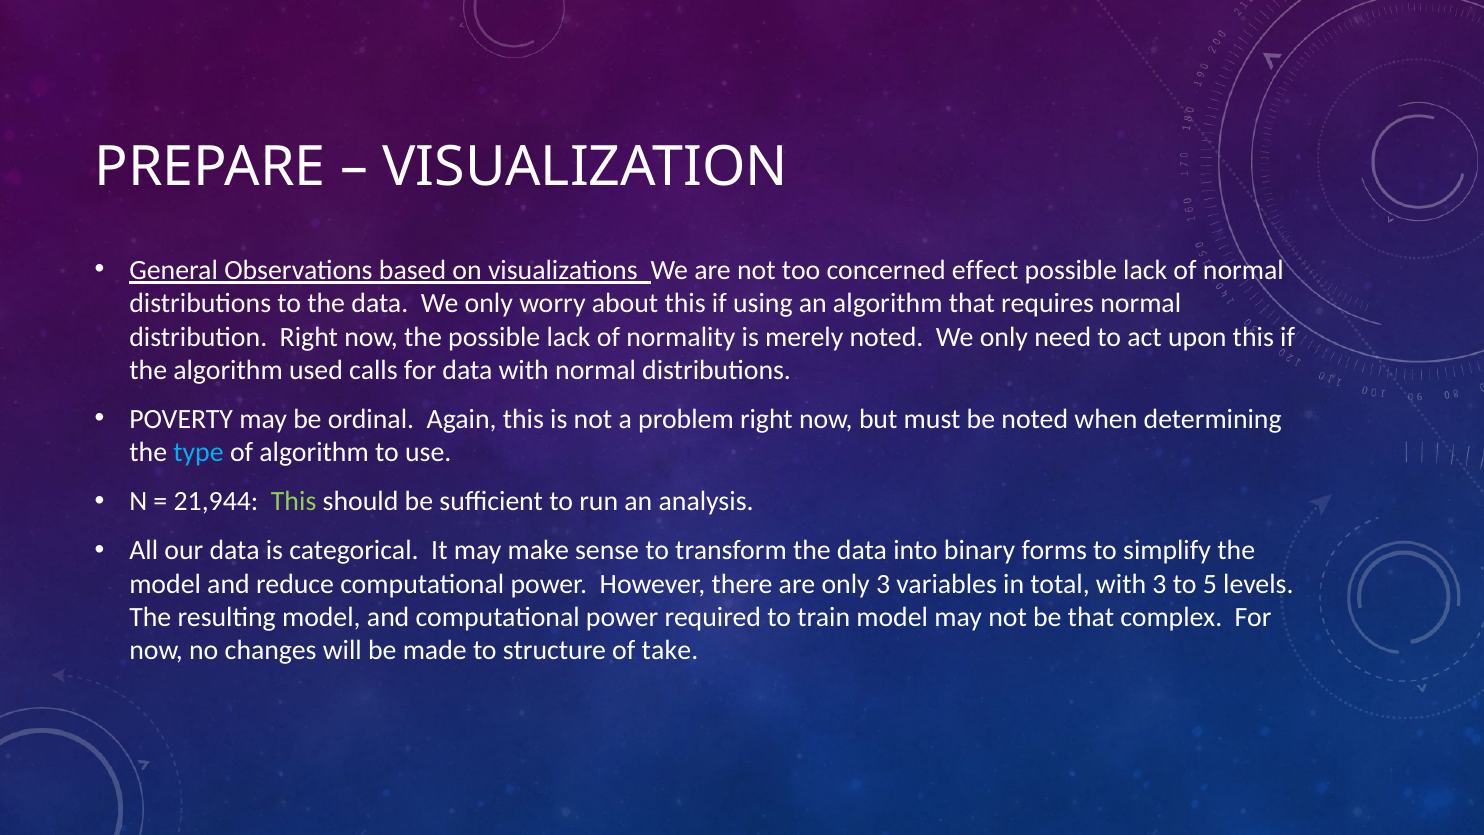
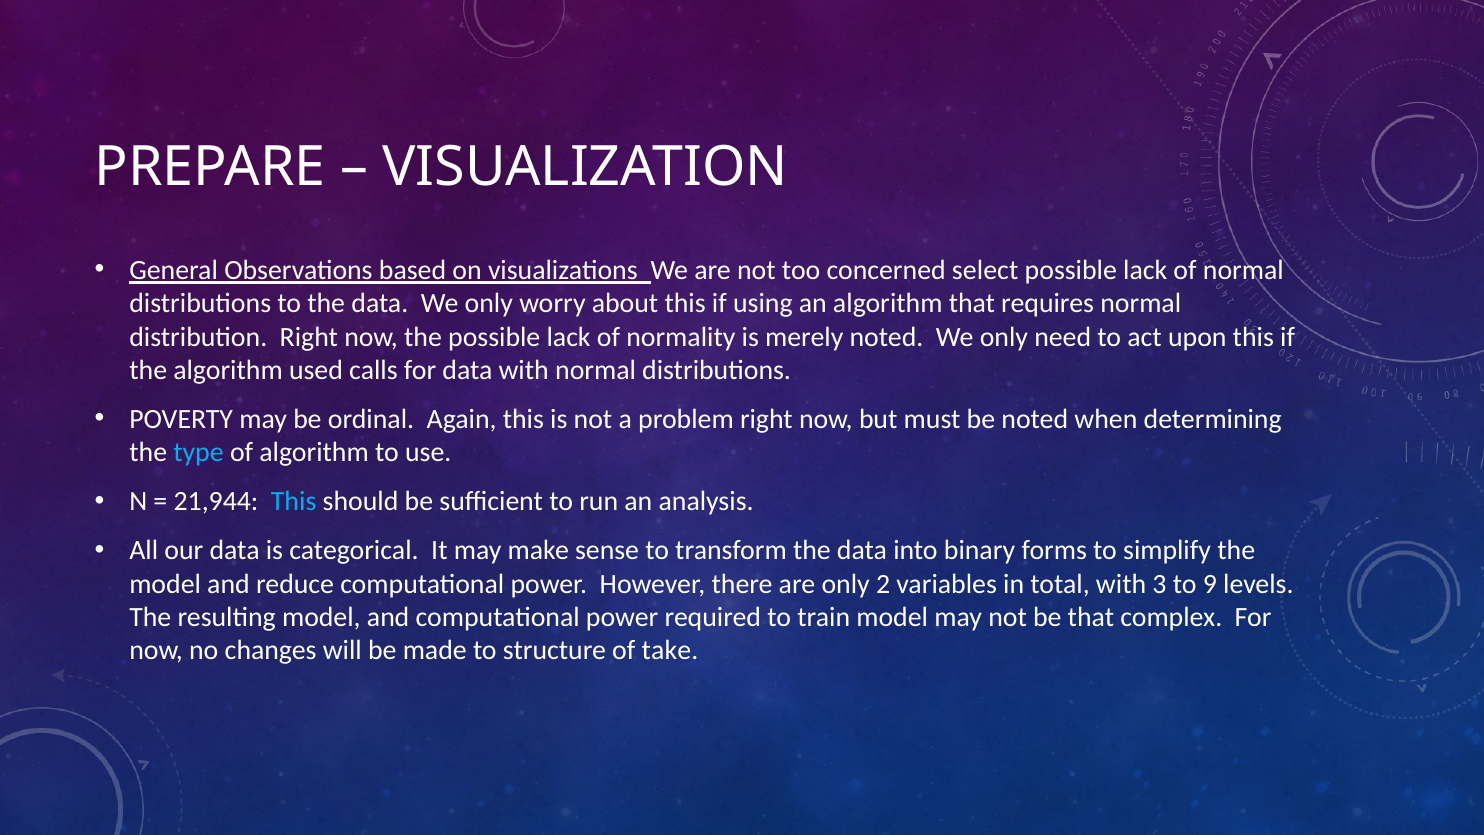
effect: effect -> select
This at (294, 501) colour: light green -> light blue
only 3: 3 -> 2
5: 5 -> 9
